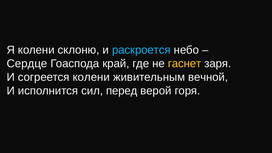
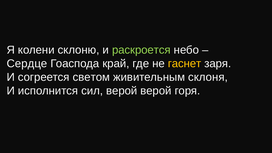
раскроется colour: light blue -> light green
согреется колени: колени -> светом
вечной: вечной -> склоня
сил перед: перед -> верой
